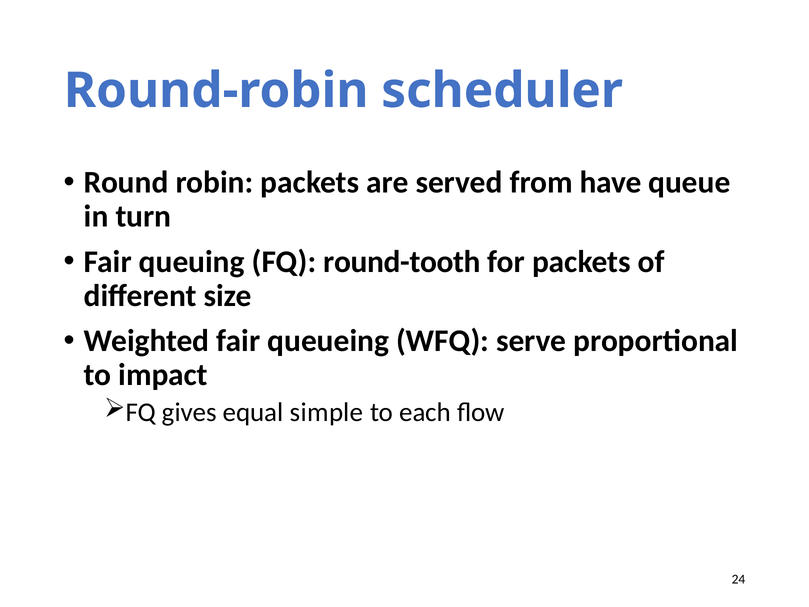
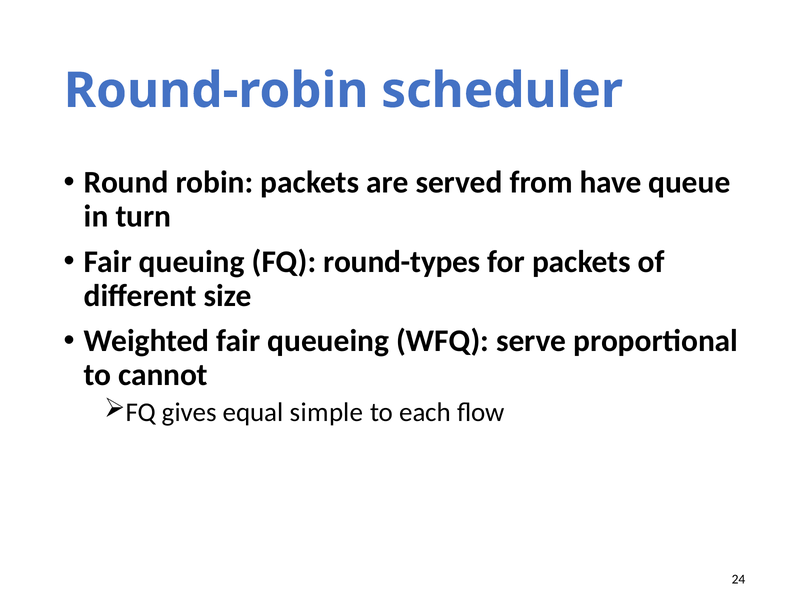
round-tooth: round-tooth -> round-types
impact: impact -> cannot
